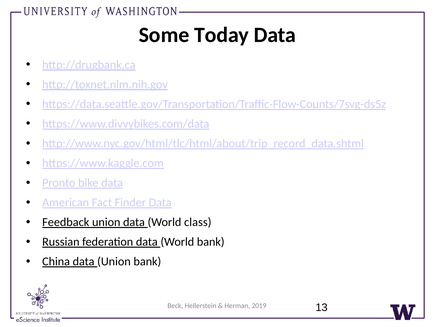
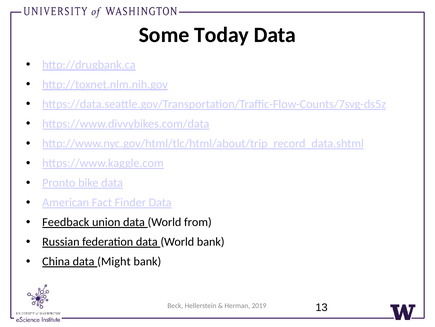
class: class -> from
data Union: Union -> Might
